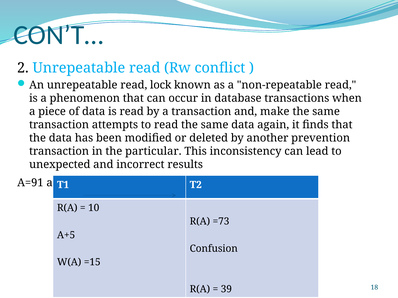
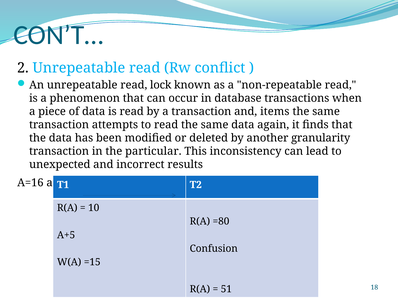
make: make -> items
prevention: prevention -> granularity
A=91: A=91 -> A=16
=73: =73 -> =80
39: 39 -> 51
